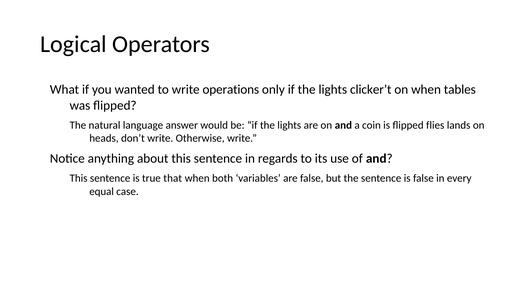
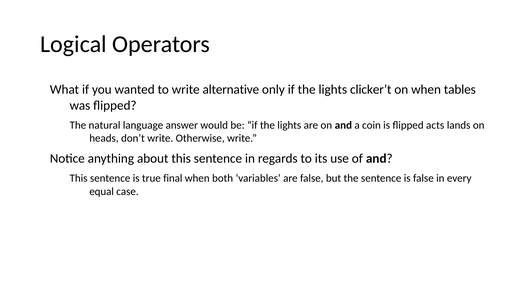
operations: operations -> alternative
flies: flies -> acts
that: that -> final
